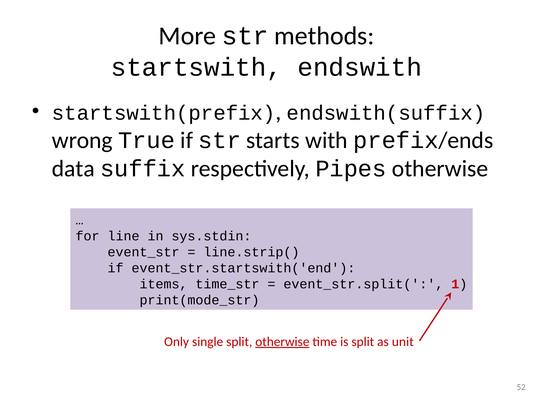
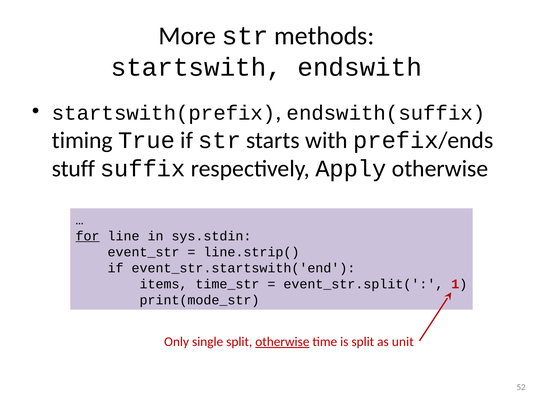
wrong: wrong -> timing
data: data -> stuff
Pipes: Pipes -> Apply
for underline: none -> present
